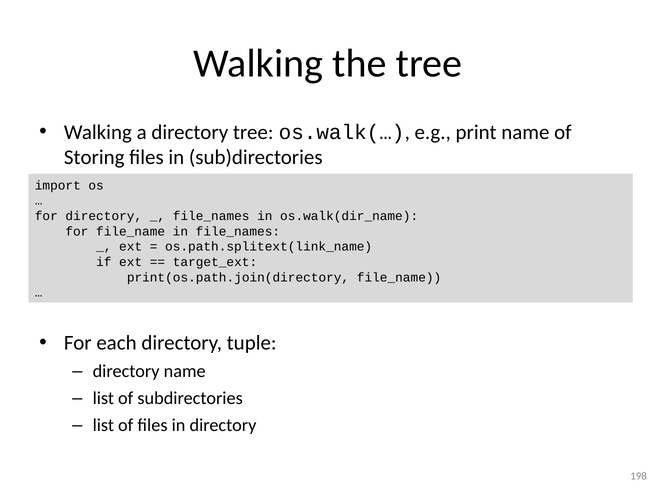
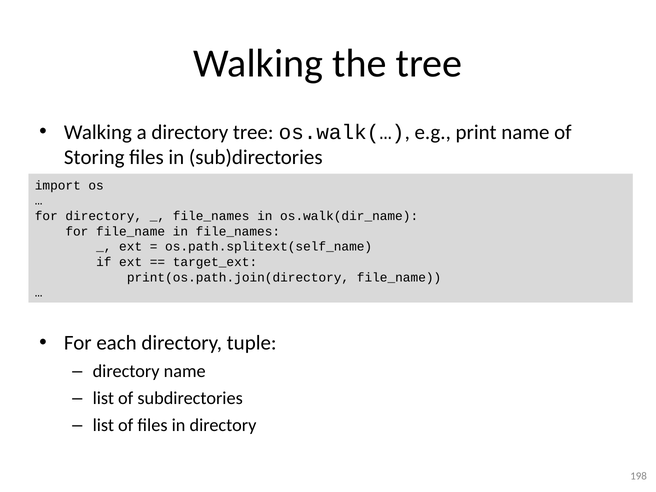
os.path.splitext(link_name: os.path.splitext(link_name -> os.path.splitext(self_name
